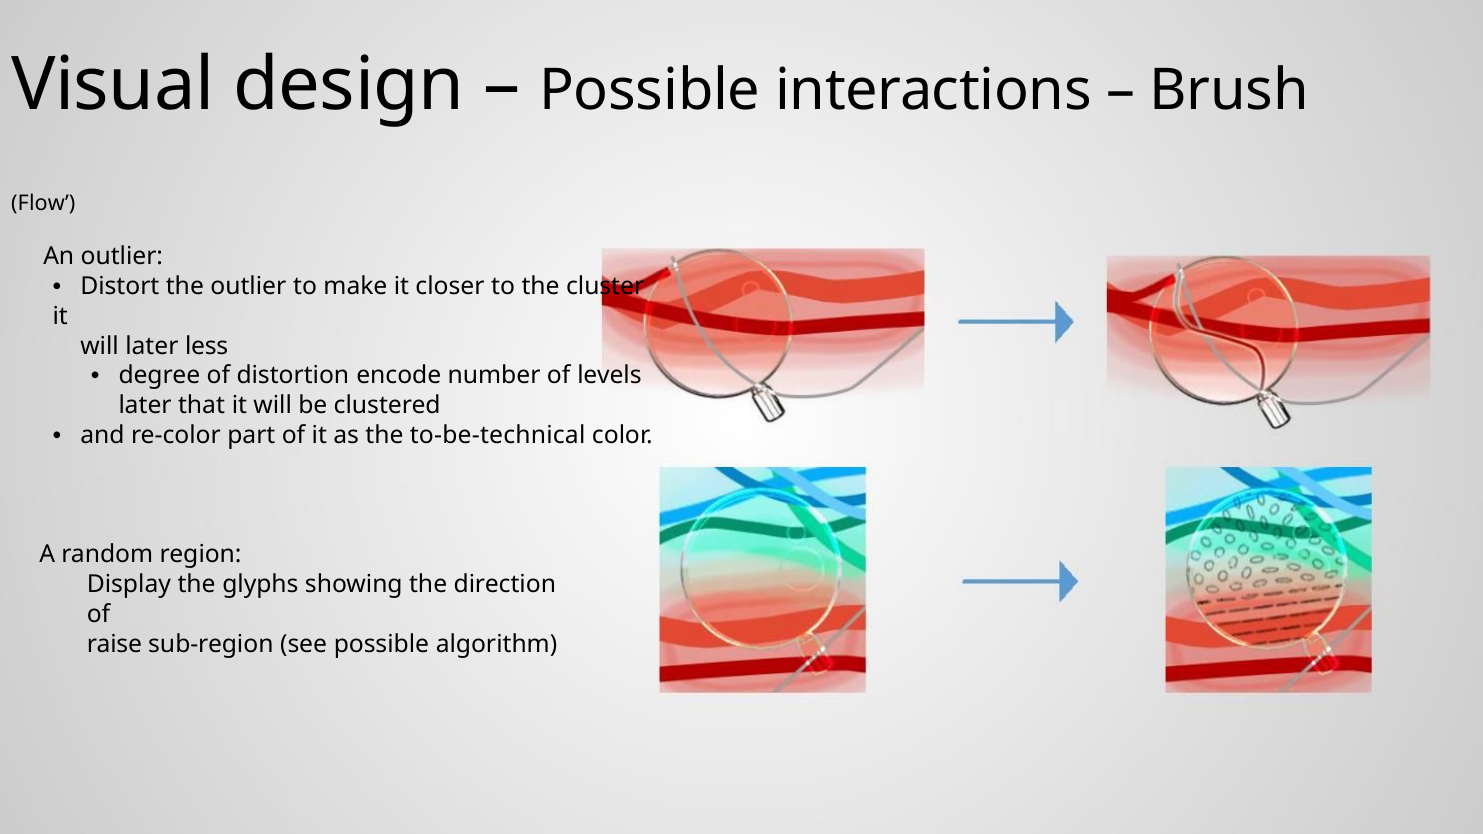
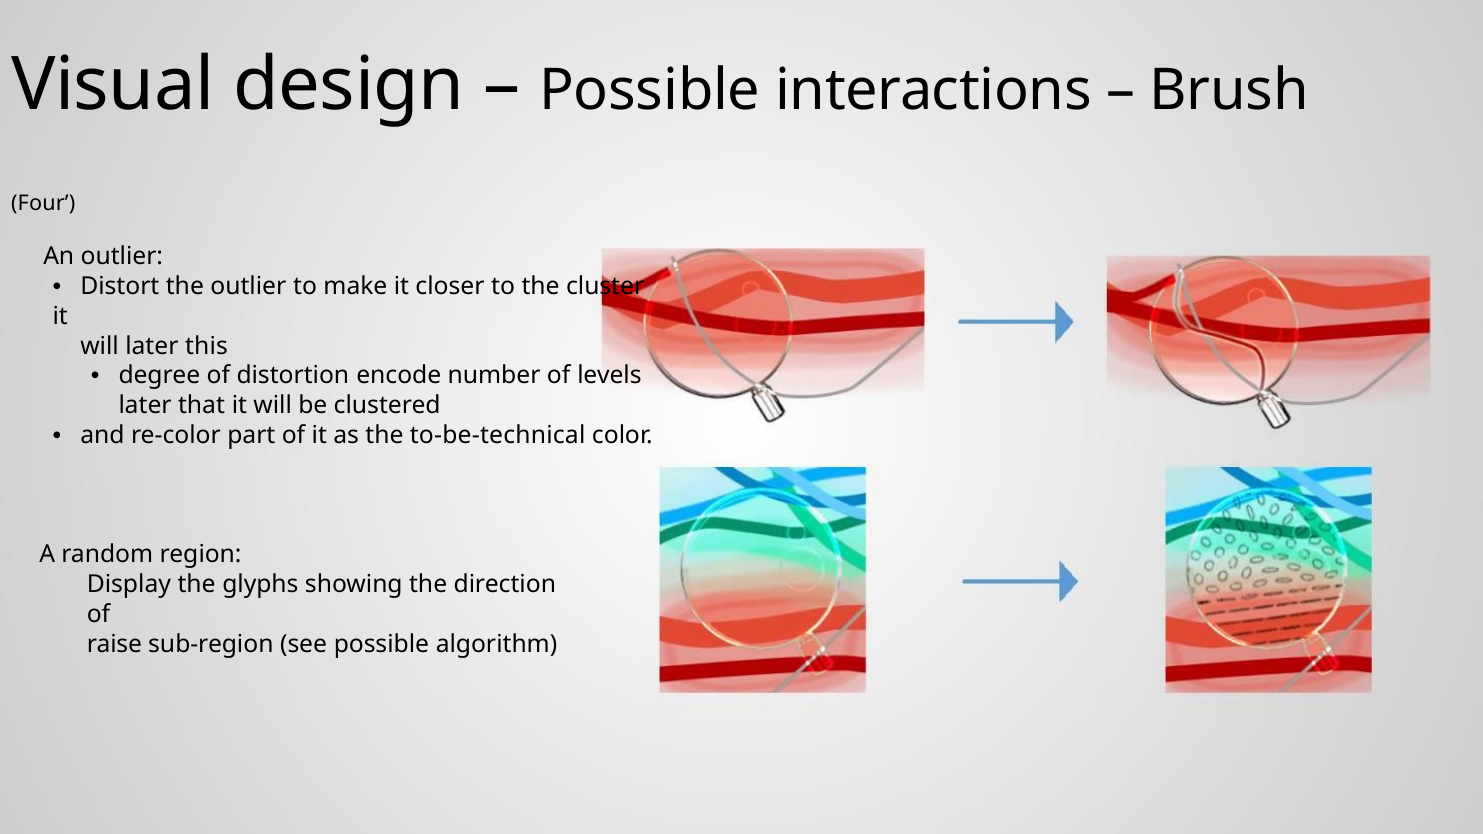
Flow: Flow -> Four
less: less -> this
